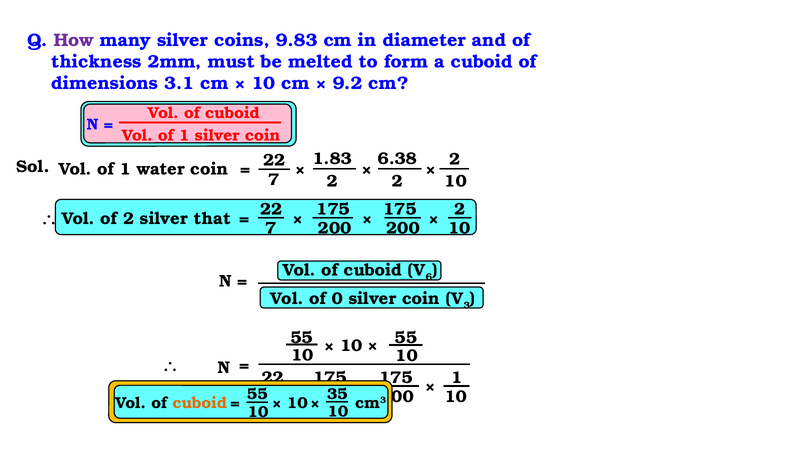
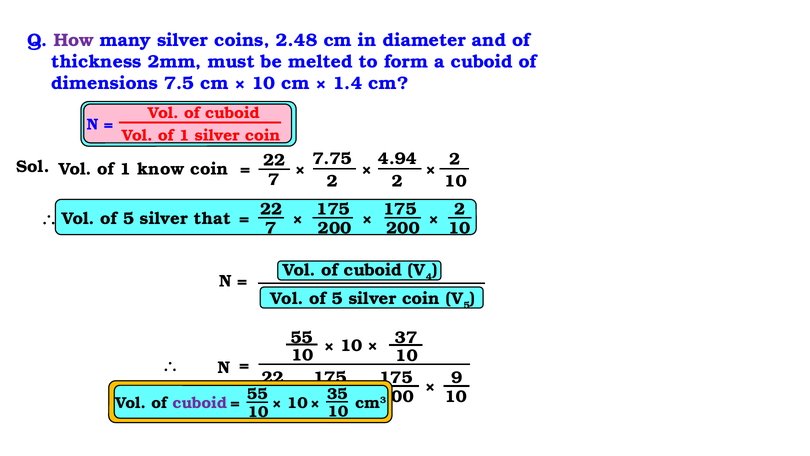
9.83: 9.83 -> 2.48
3.1: 3.1 -> 7.5
9.2: 9.2 -> 1.4
1.83: 1.83 -> 7.75
6.38: 6.38 -> 4.94
water: water -> know
2 at (129, 218): 2 -> 5
6: 6 -> 4
0 at (337, 299): 0 -> 5
3 at (467, 305): 3 -> 5
55 at (406, 338): 55 -> 37
1 at (457, 377): 1 -> 9
cuboid at (200, 403) colour: orange -> purple
